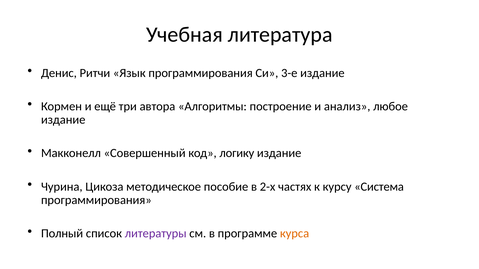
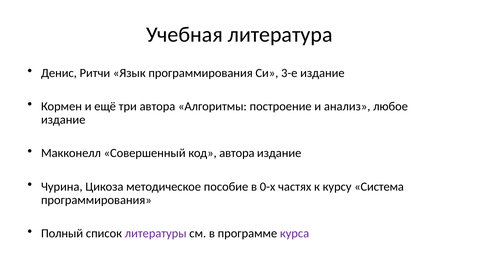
код логику: логику -> автора
2-х: 2-х -> 0-х
курса colour: orange -> purple
